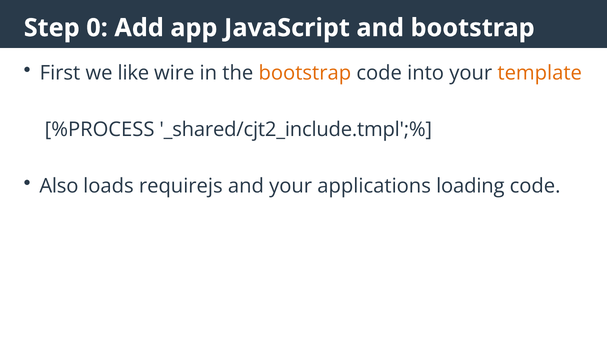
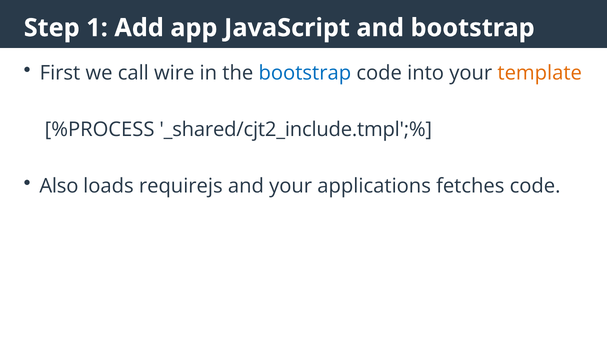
0: 0 -> 1
like: like -> call
bootstrap at (305, 73) colour: orange -> blue
loading: loading -> fetches
